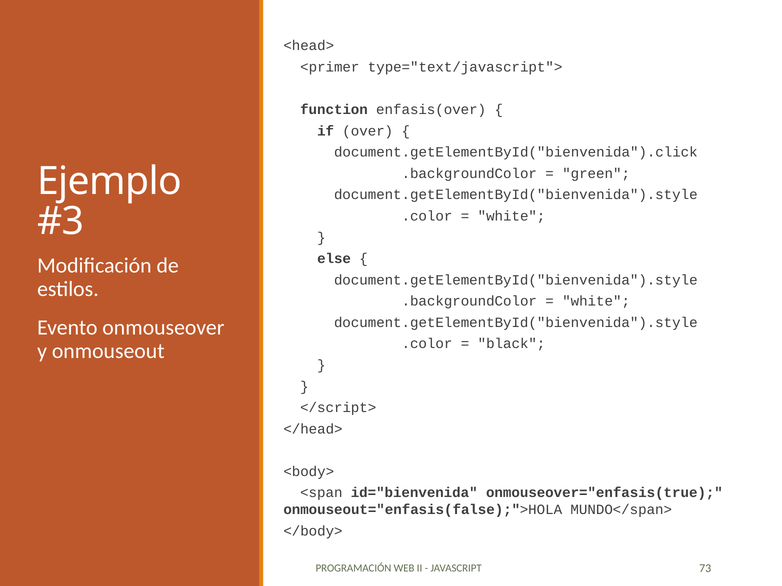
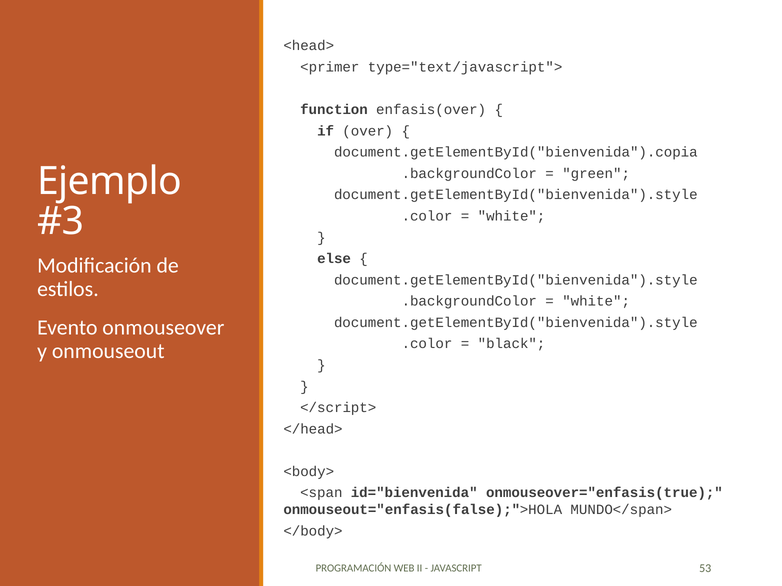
document.getElementById("bienvenida").click: document.getElementById("bienvenida").click -> document.getElementById("bienvenida").copia
73: 73 -> 53
